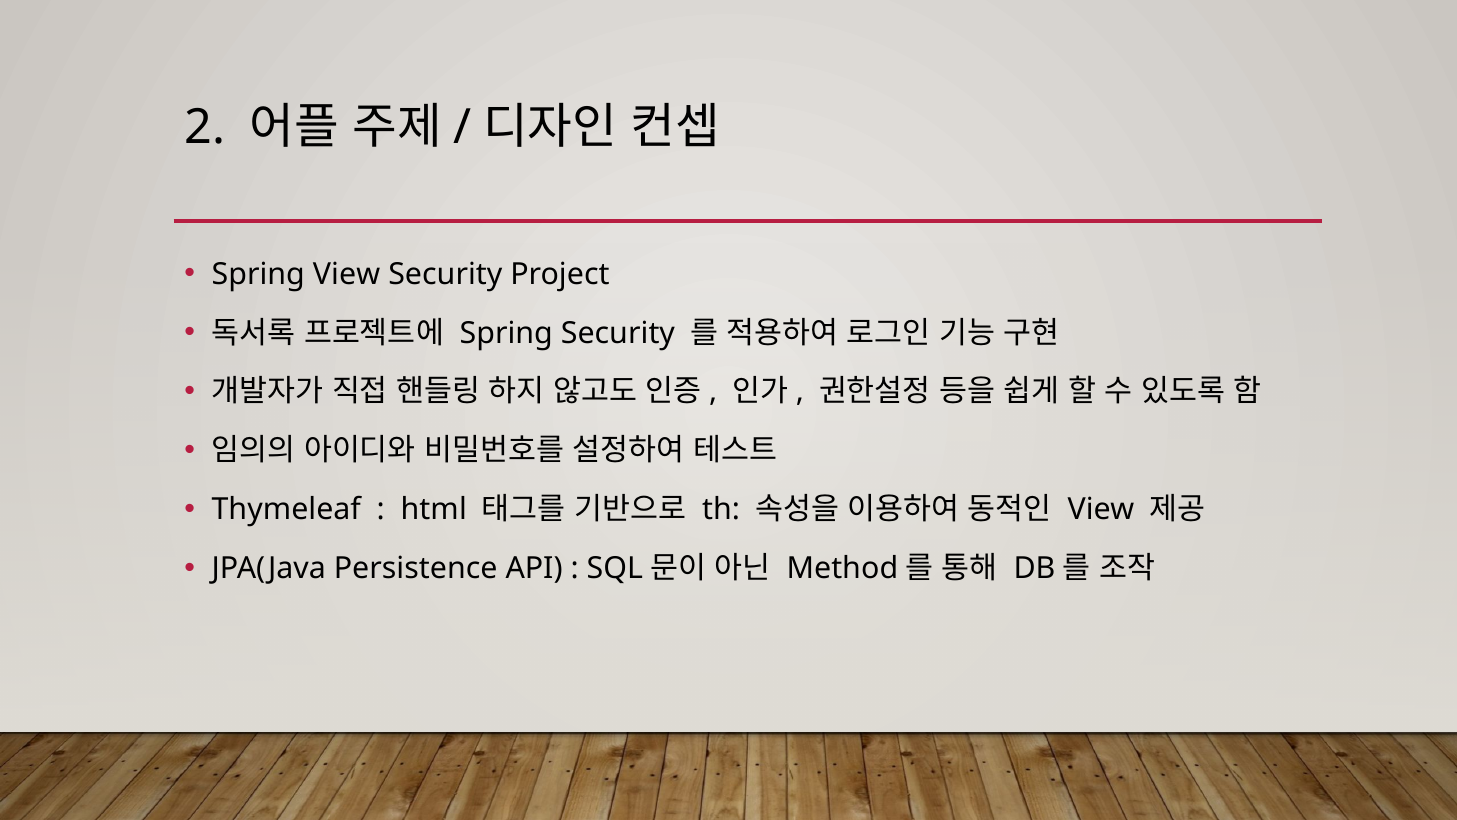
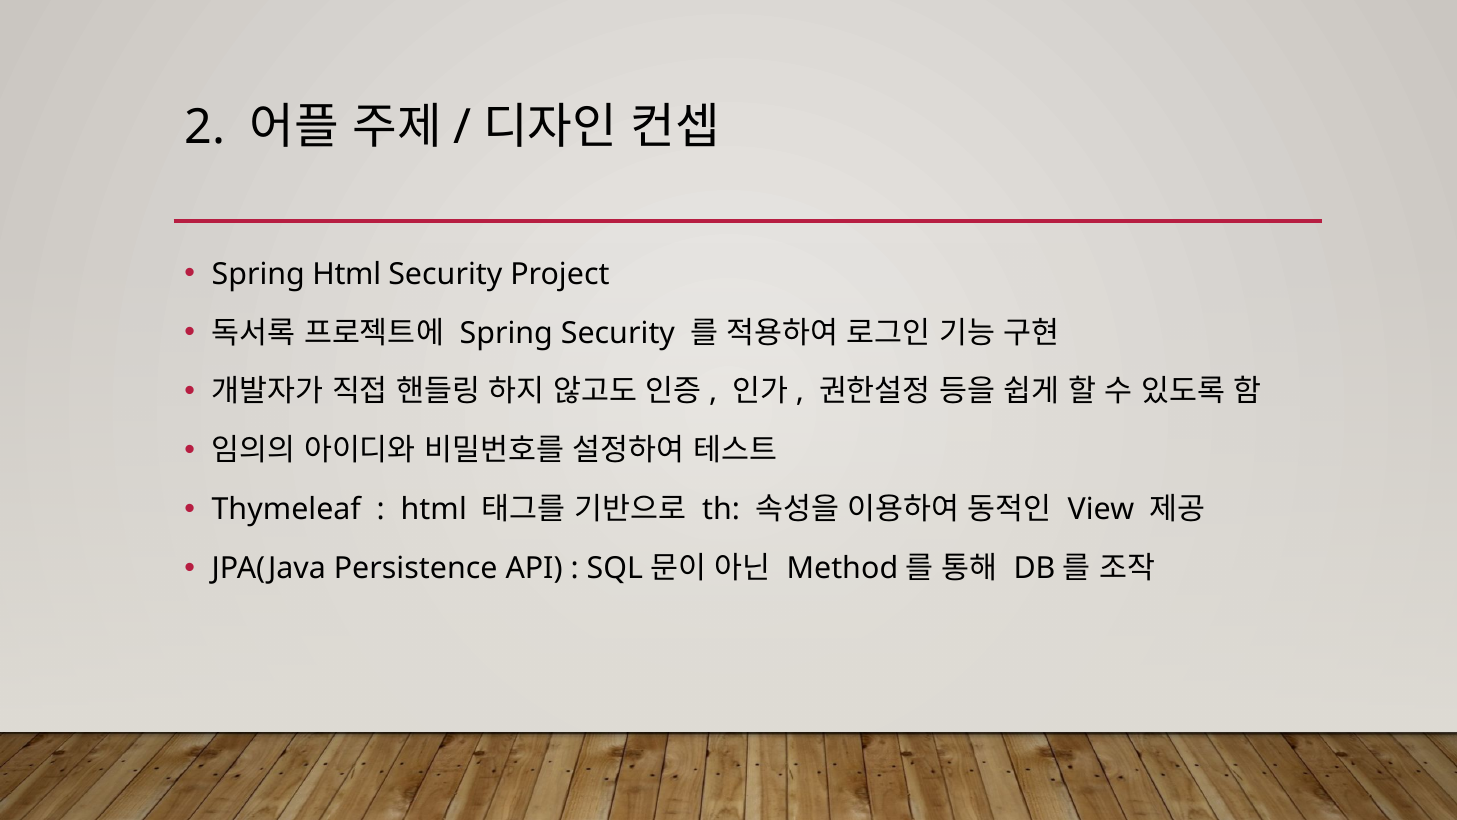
Spring View: View -> Html
